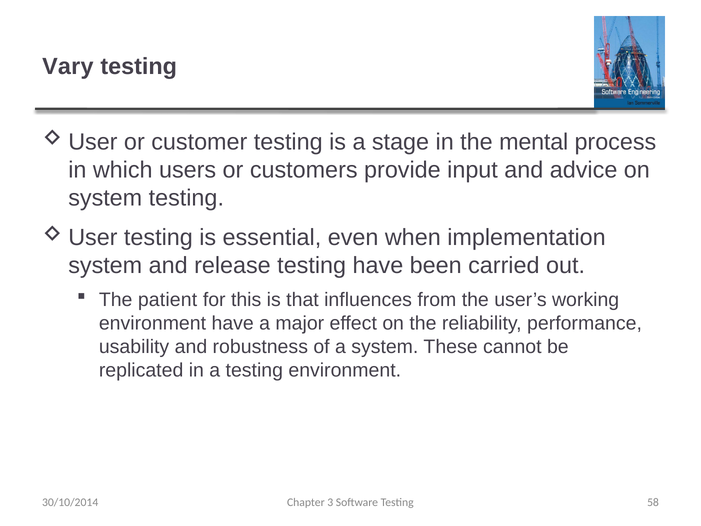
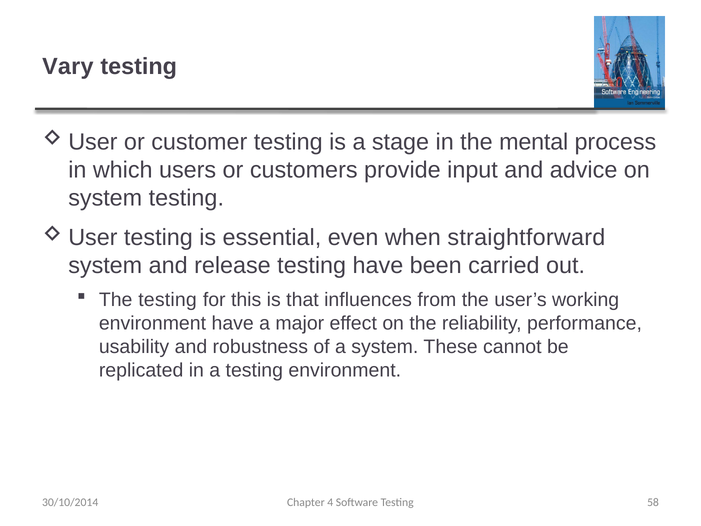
implementation: implementation -> straightforward
The patient: patient -> testing
3: 3 -> 4
